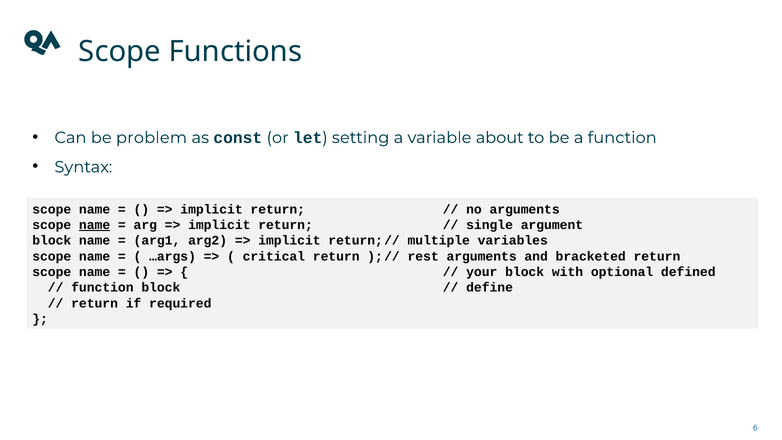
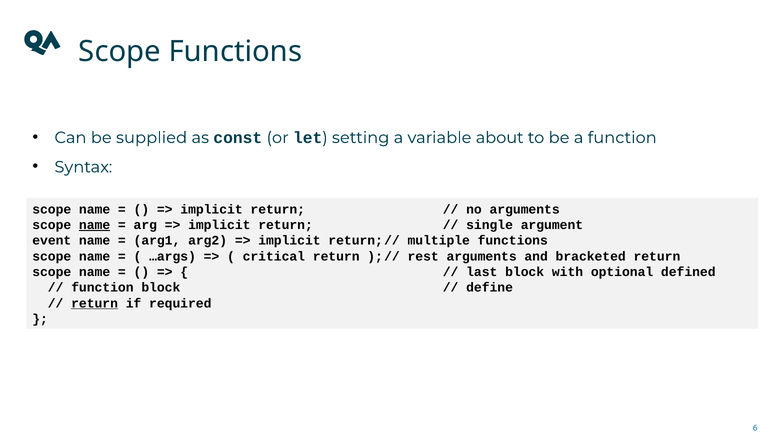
problem: problem -> supplied
block at (52, 241): block -> event
multiple variables: variables -> functions
your: your -> last
return at (95, 303) underline: none -> present
